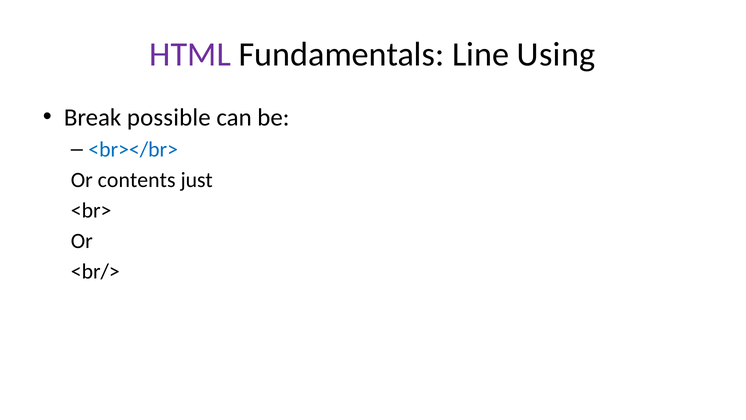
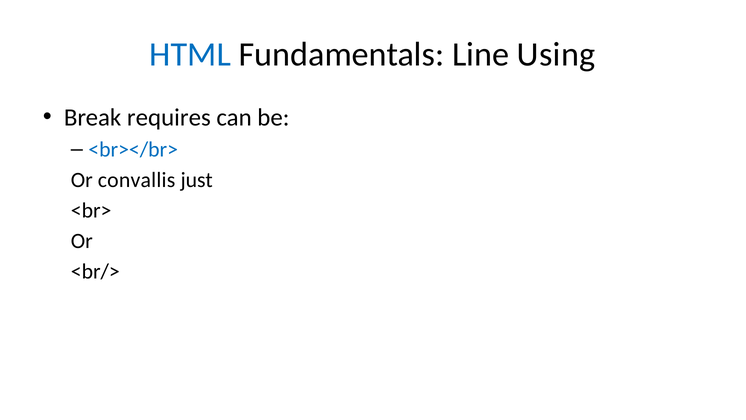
HTML colour: purple -> blue
possible: possible -> requires
contents: contents -> convallis
